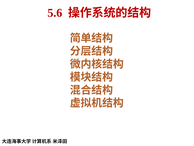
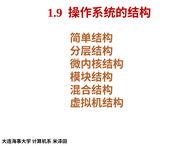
5.6: 5.6 -> 1.9
